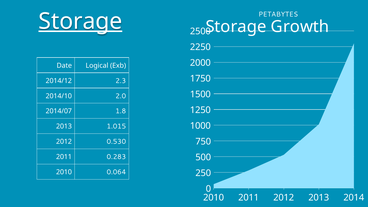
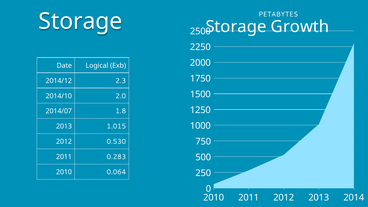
Storage at (80, 21) underline: present -> none
